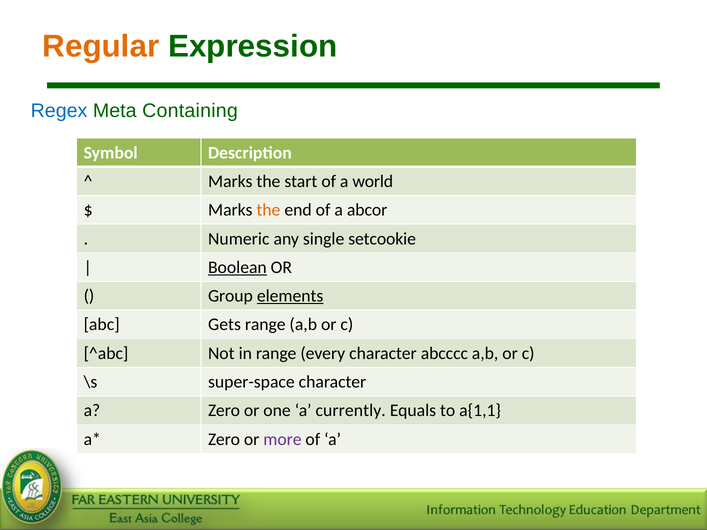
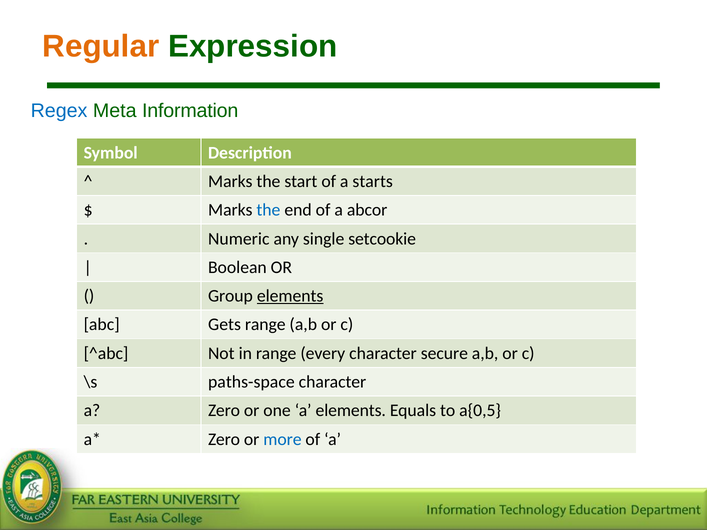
Containing: Containing -> Information
world: world -> starts
the at (268, 210) colour: orange -> blue
Boolean underline: present -> none
abcccc: abcccc -> secure
super-space: super-space -> paths-space
a currently: currently -> elements
a{1,1: a{1,1 -> a{0,5
more colour: purple -> blue
